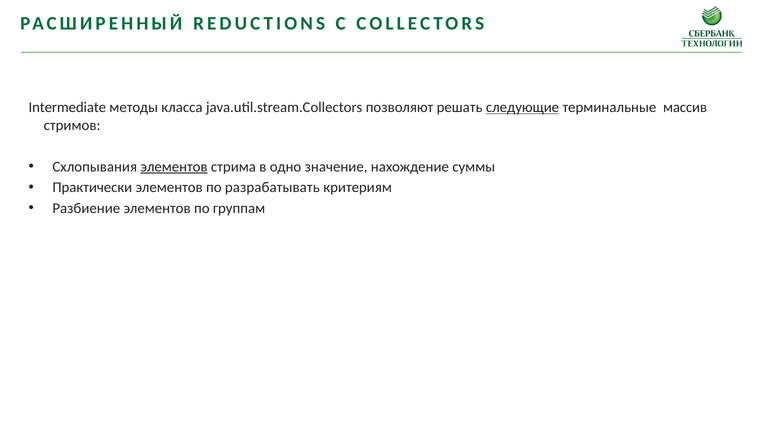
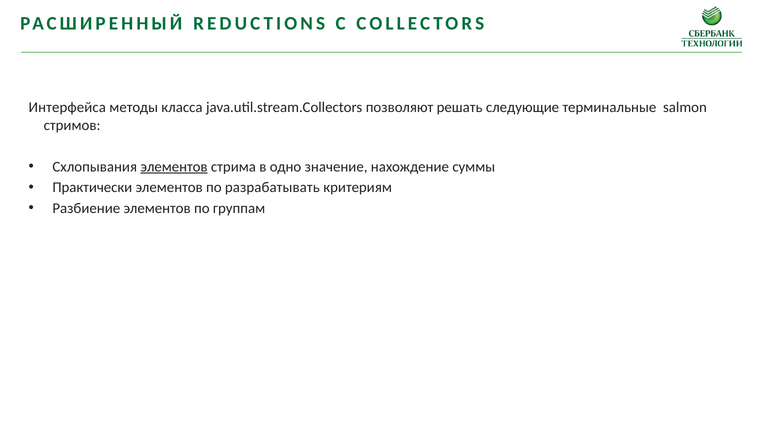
Intermediate: Intermediate -> Интерфейса
следующие underline: present -> none
массив: массив -> salmon
